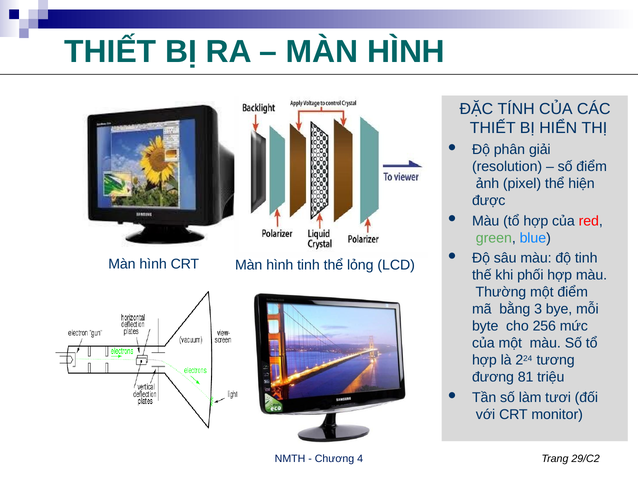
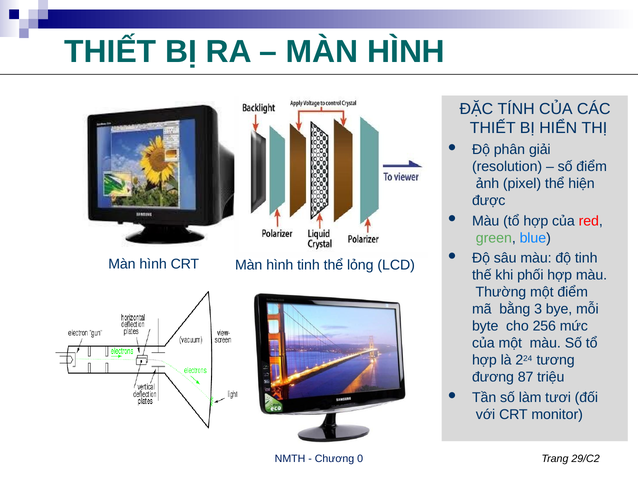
81: 81 -> 87
4: 4 -> 0
